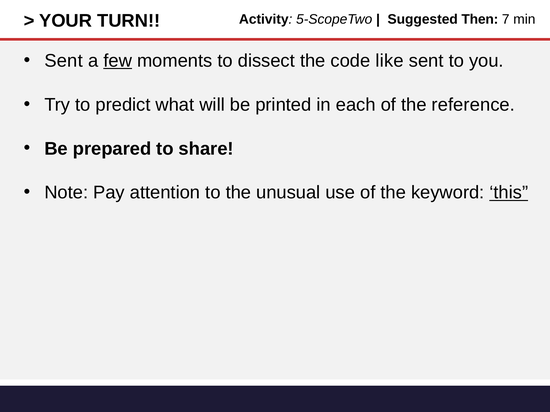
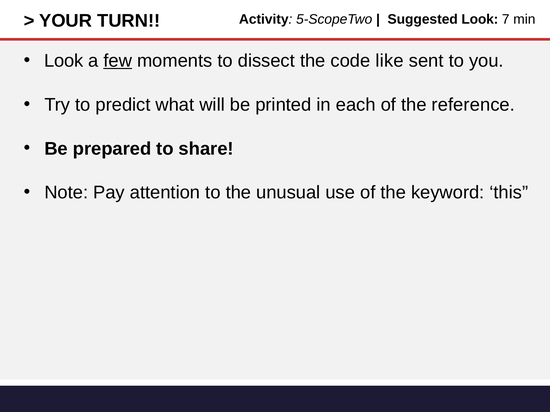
Suggested Then: Then -> Look
Sent at (64, 61): Sent -> Look
this underline: present -> none
